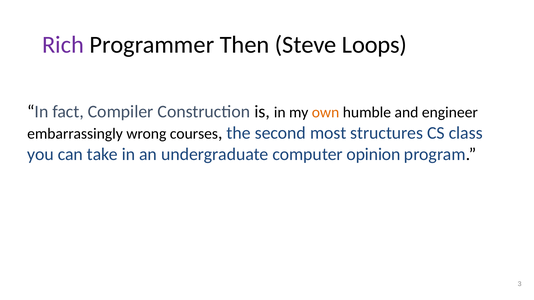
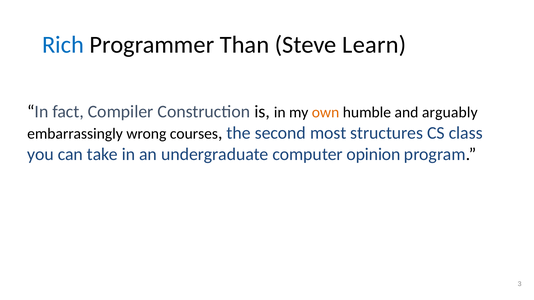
Rich colour: purple -> blue
Then: Then -> Than
Loops: Loops -> Learn
engineer: engineer -> arguably
